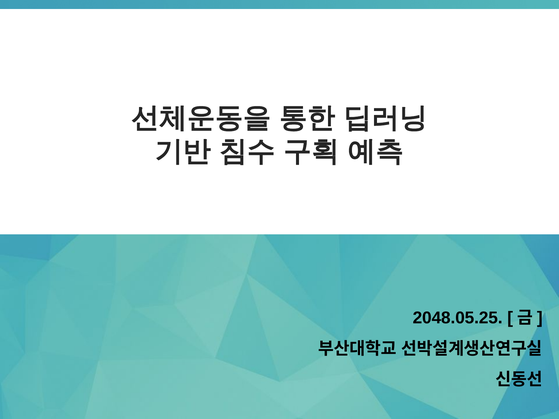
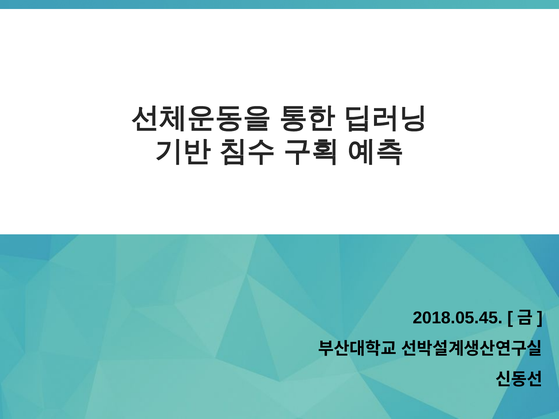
2048.05.25: 2048.05.25 -> 2018.05.45
